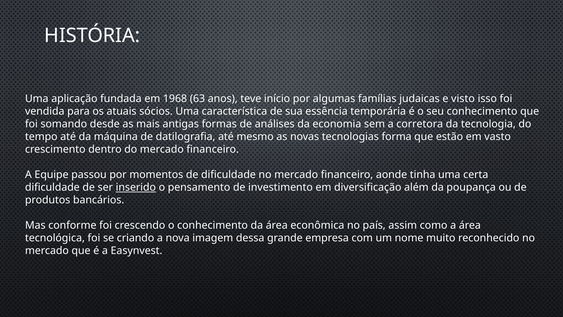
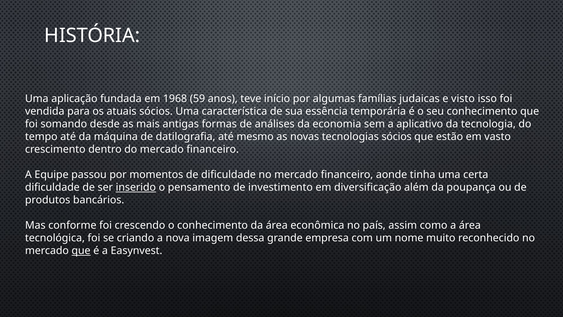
63: 63 -> 59
corretora: corretora -> aplicativo
tecnologias forma: forma -> sócios
que at (81, 251) underline: none -> present
